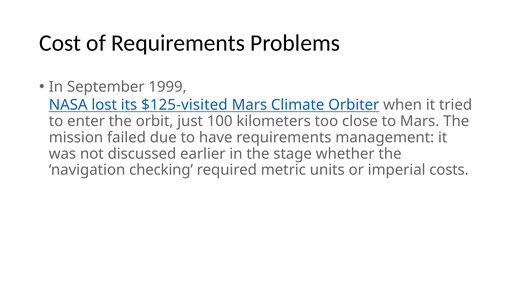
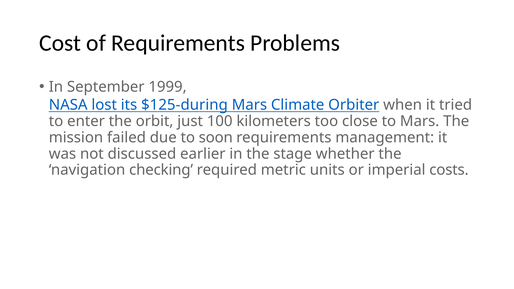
$125-visited: $125-visited -> $125-during
have: have -> soon
